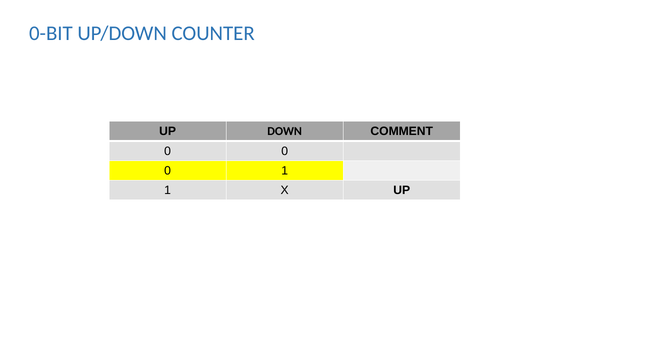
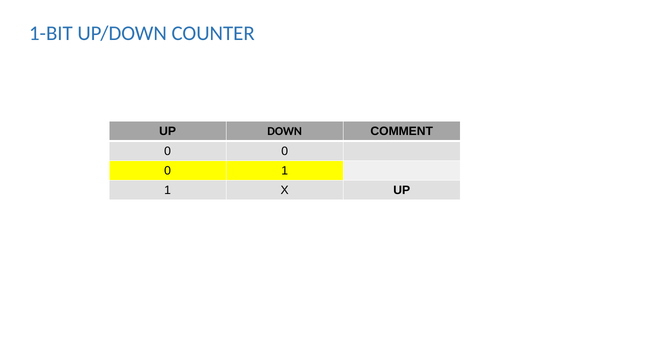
0-BIT: 0-BIT -> 1-BIT
